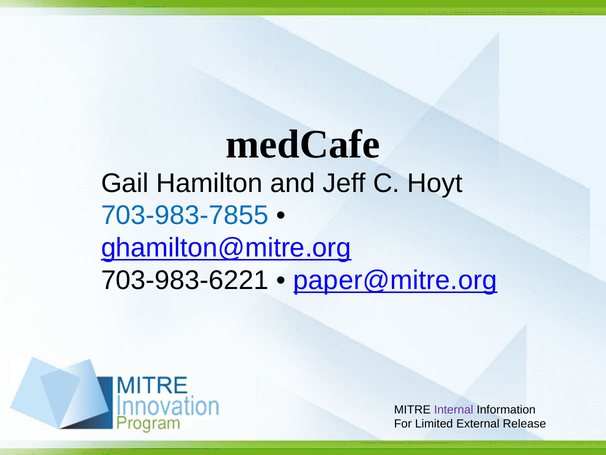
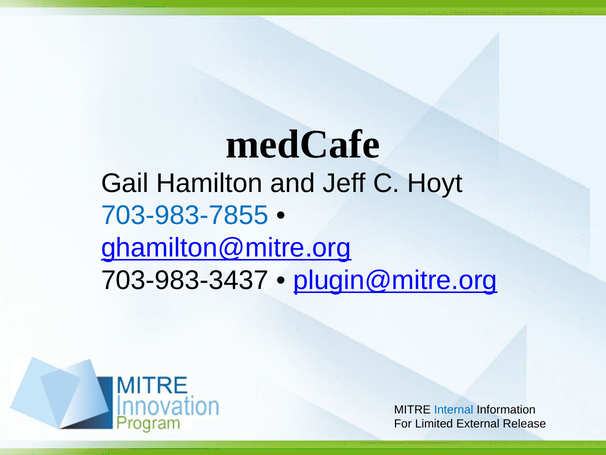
703-983-6221: 703-983-6221 -> 703-983-3437
paper@mitre.org: paper@mitre.org -> plugin@mitre.org
Internal colour: purple -> blue
